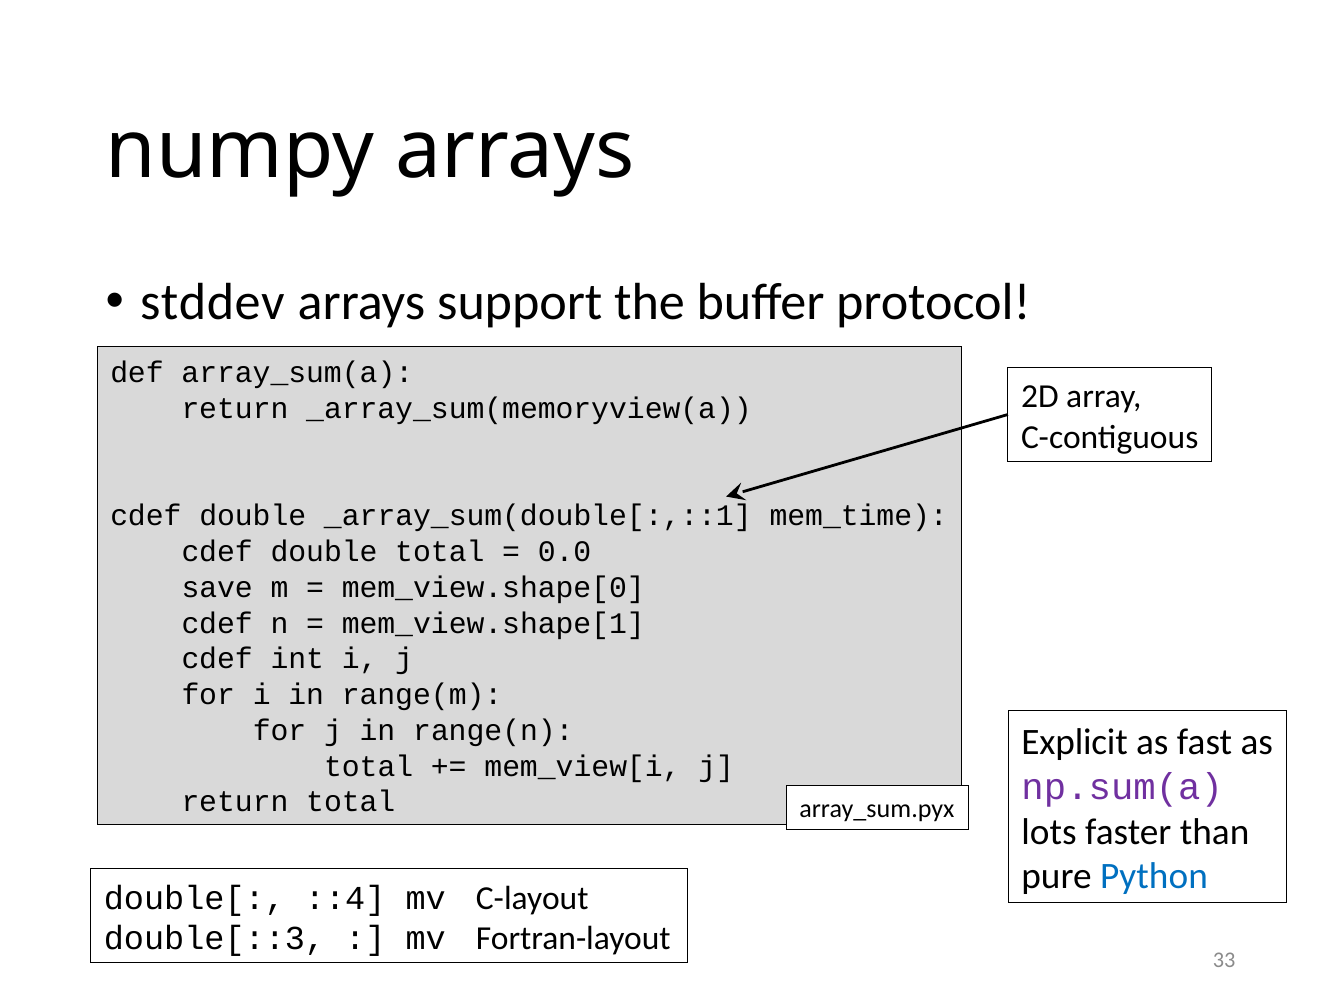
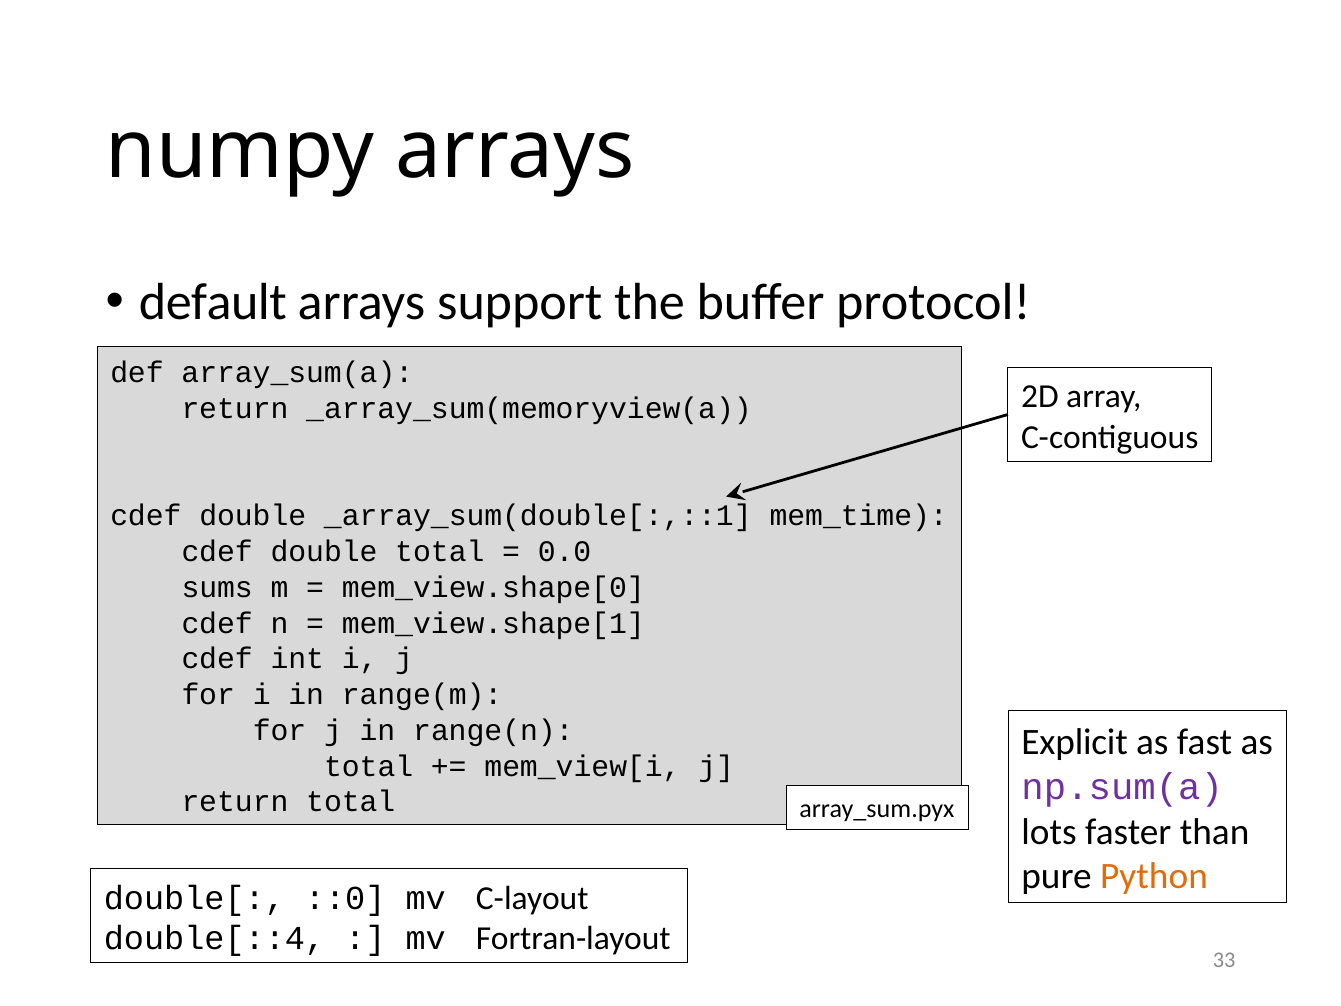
stddev: stddev -> default
save: save -> sums
Python colour: blue -> orange
::4: ::4 -> ::0
double[::3: double[::3 -> double[::4
